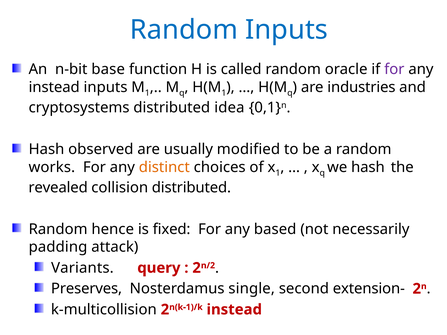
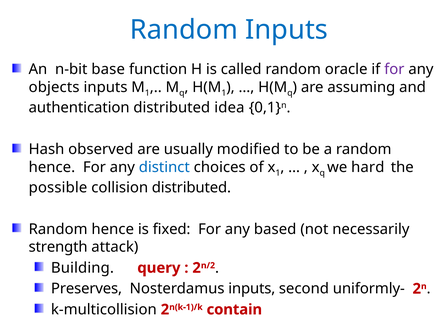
instead at (54, 87): instead -> objects
industries: industries -> assuming
cryptosystems: cryptosystems -> authentication
works at (52, 167): works -> hence
distinct colour: orange -> blue
we hash: hash -> hard
revealed: revealed -> possible
padding: padding -> strength
Variants: Variants -> Building
Nosterdamus single: single -> inputs
extension-: extension- -> uniformly-
instead at (234, 310): instead -> contain
